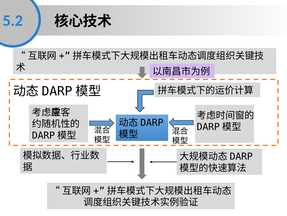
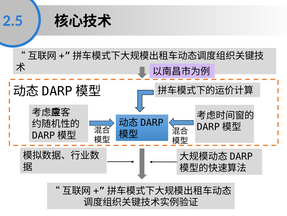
5.2: 5.2 -> 2.5
